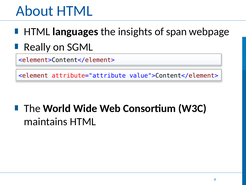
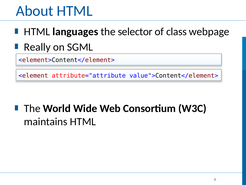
insights: insights -> selector
span: span -> class
